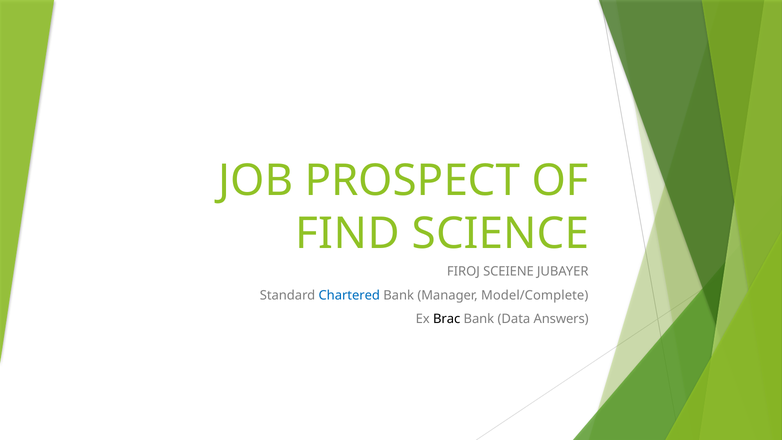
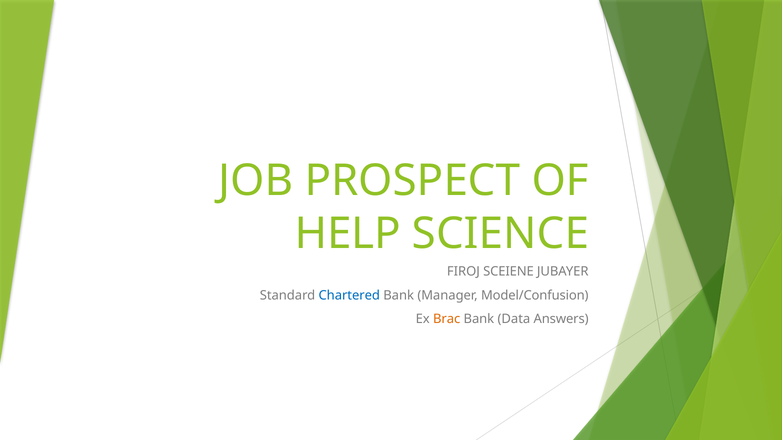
FIND: FIND -> HELP
Model/Complete: Model/Complete -> Model/Confusion
Brac colour: black -> orange
